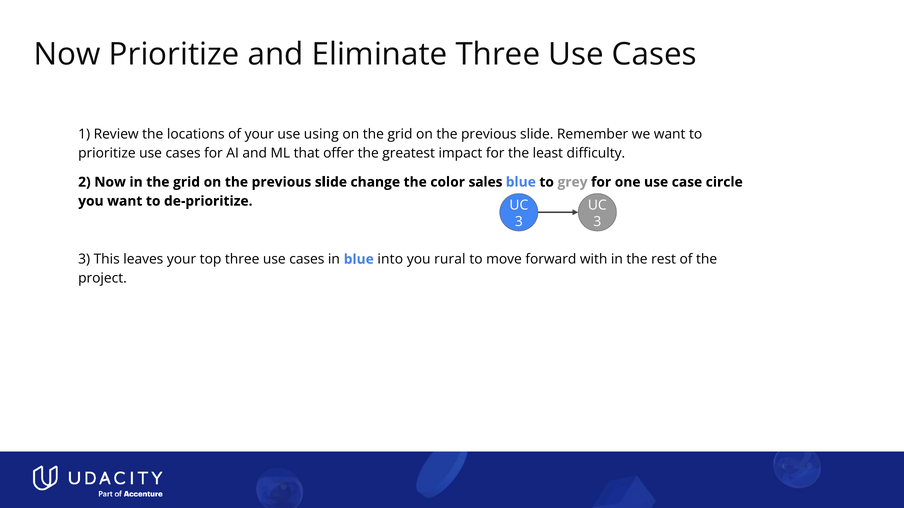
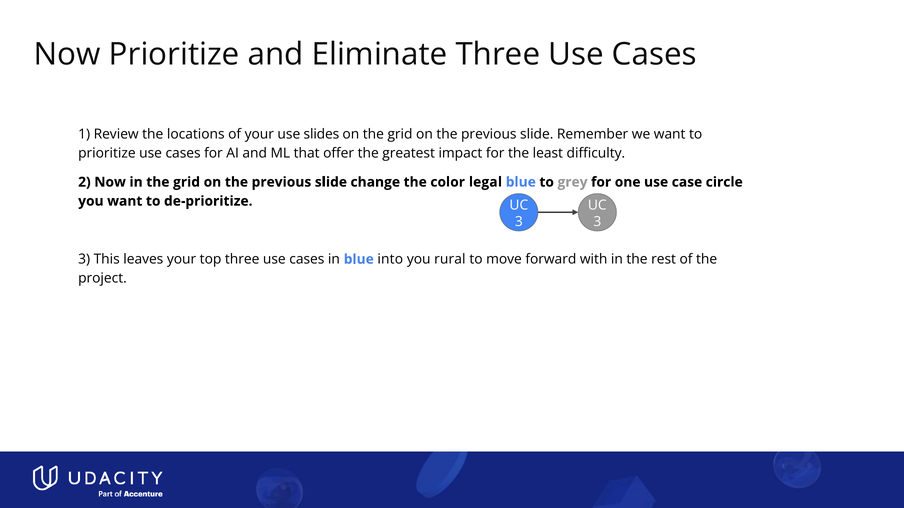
using: using -> slides
sales: sales -> legal
